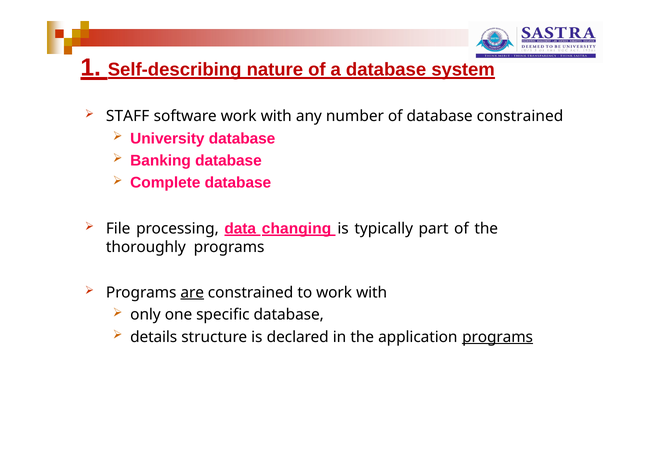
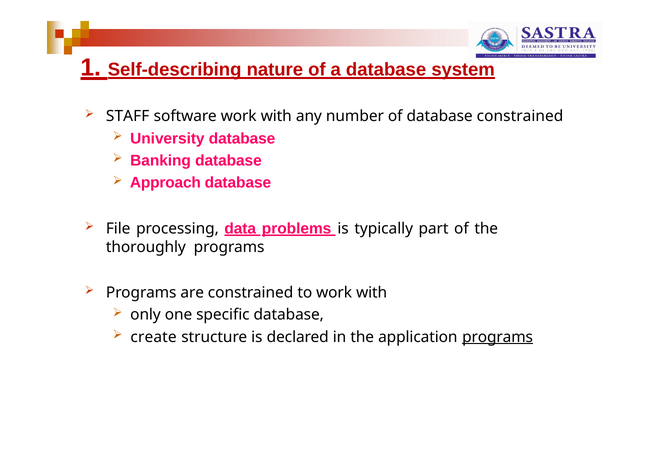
Complete: Complete -> Approach
changing: changing -> problems
are underline: present -> none
details: details -> create
